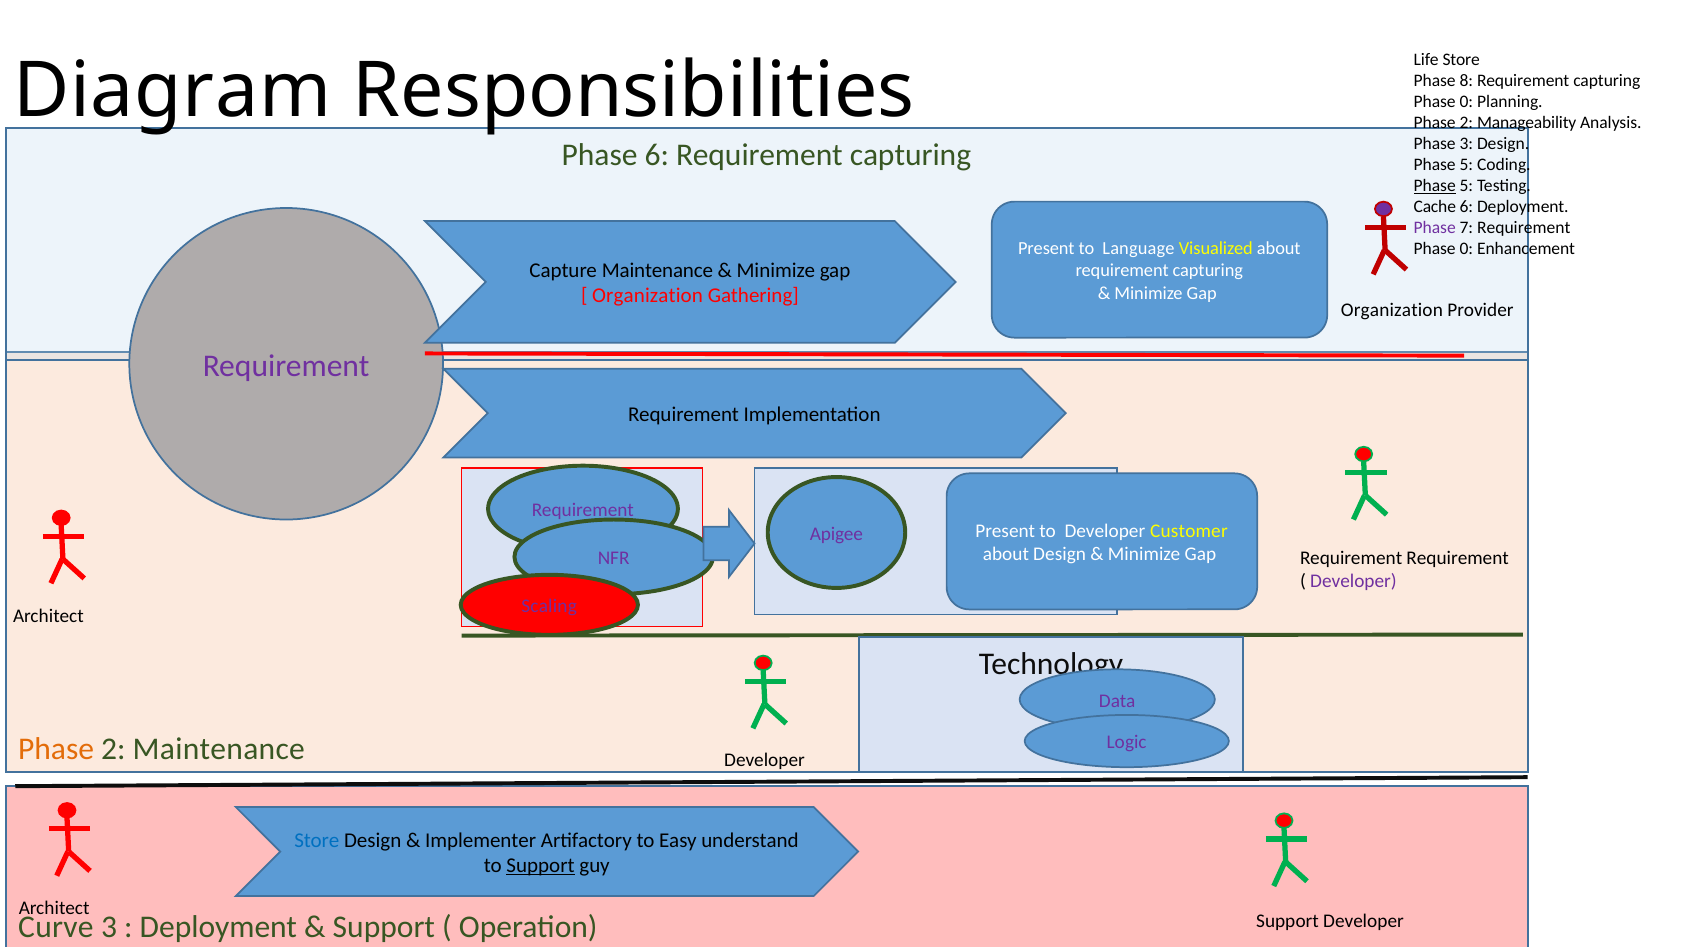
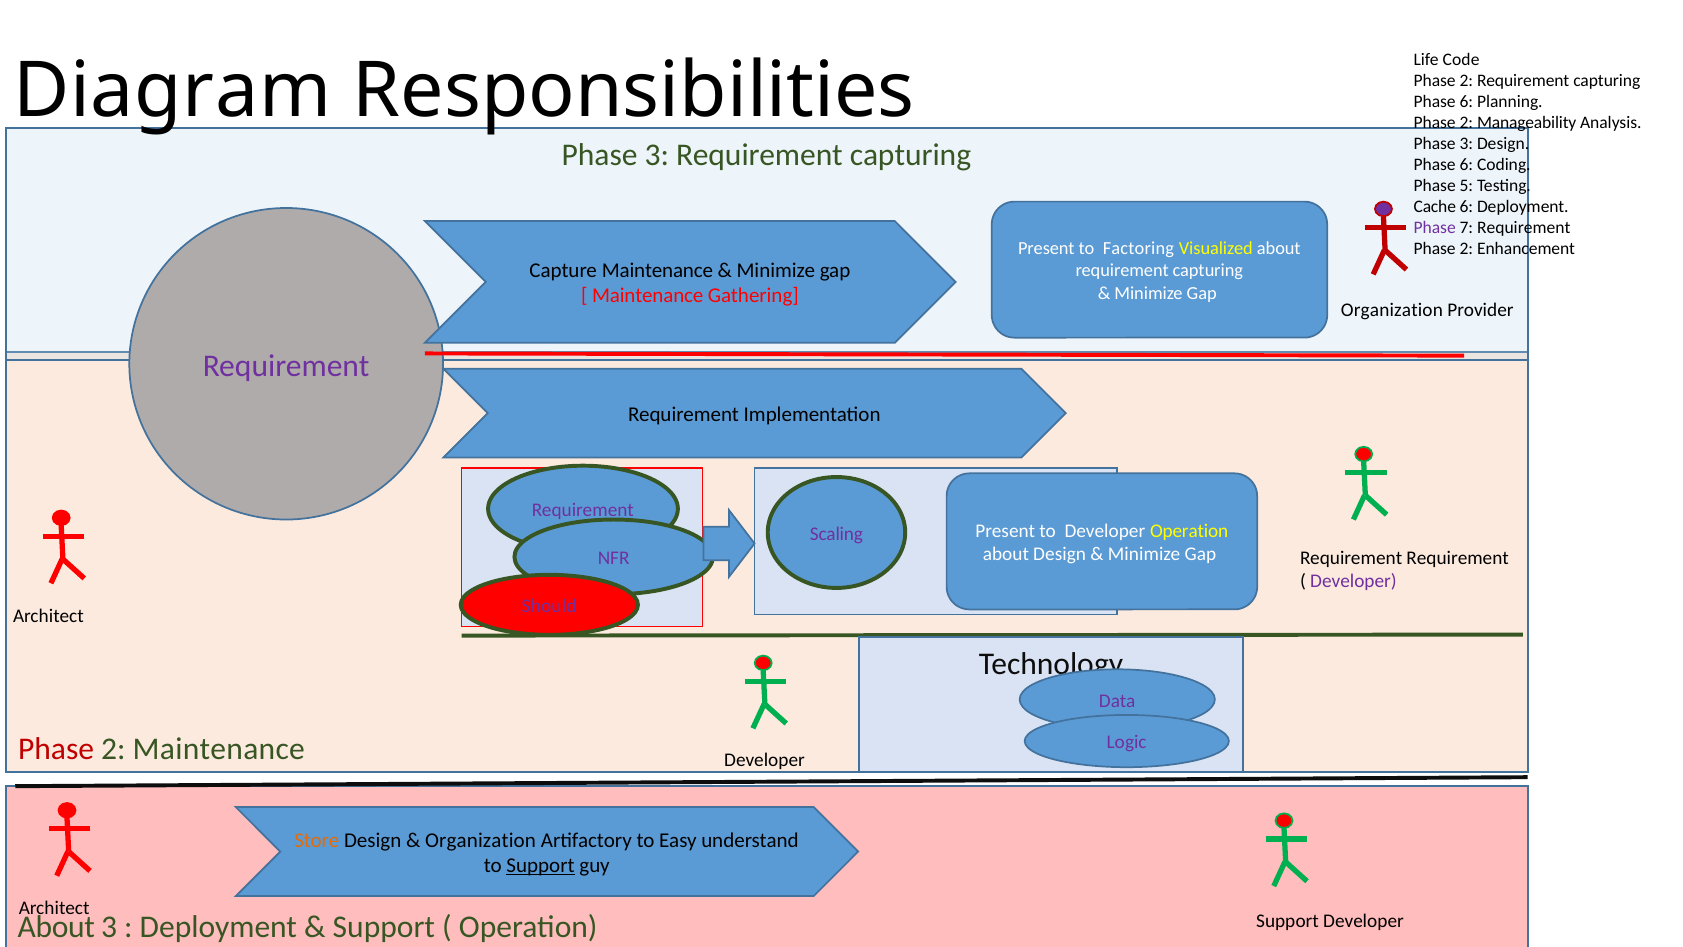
Life Store: Store -> Code
8 at (1466, 80): 8 -> 2
0 at (1466, 102): 0 -> 6
6 at (657, 155): 6 -> 3
5 at (1466, 165): 5 -> 6
Phase at (1435, 186) underline: present -> none
Language: Language -> Factoring
0 at (1466, 249): 0 -> 2
Organization at (648, 296): Organization -> Maintenance
Apigee: Apigee -> Scaling
Developer Customer: Customer -> Operation
Scaling: Scaling -> Should
Phase at (56, 749) colour: orange -> red
Store at (317, 840) colour: blue -> orange
Implementer at (481, 840): Implementer -> Organization
Curve at (56, 927): Curve -> About
